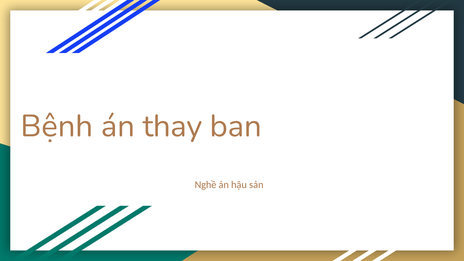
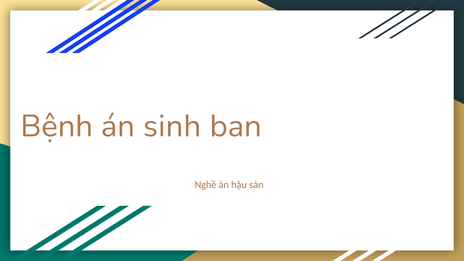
thay: thay -> sinh
